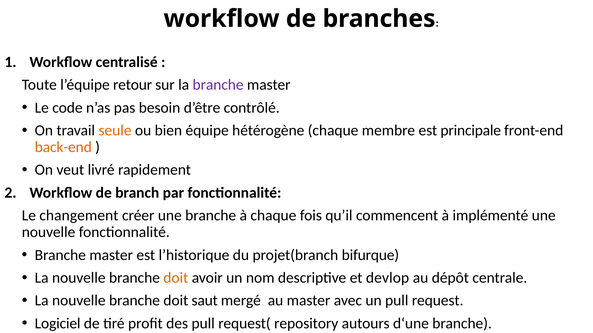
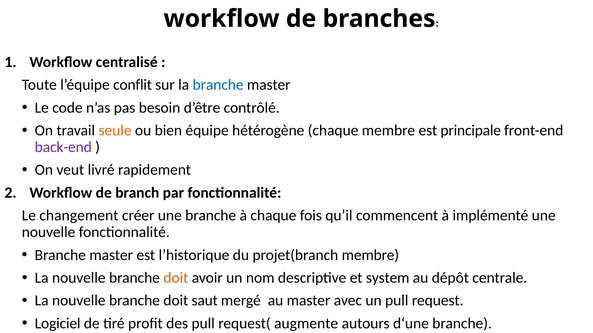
retour: retour -> conflit
branche at (218, 85) colour: purple -> blue
back-end colour: orange -> purple
projet(branch bifurque: bifurque -> membre
devlop: devlop -> system
repository: repository -> augmente
